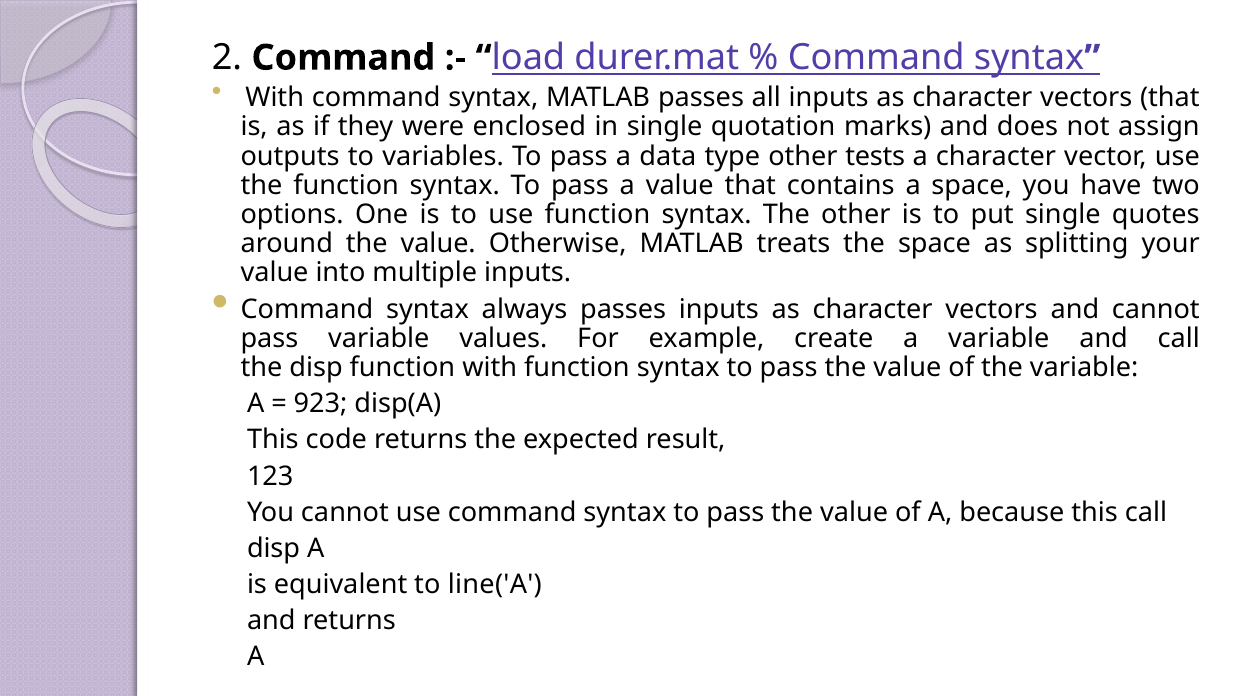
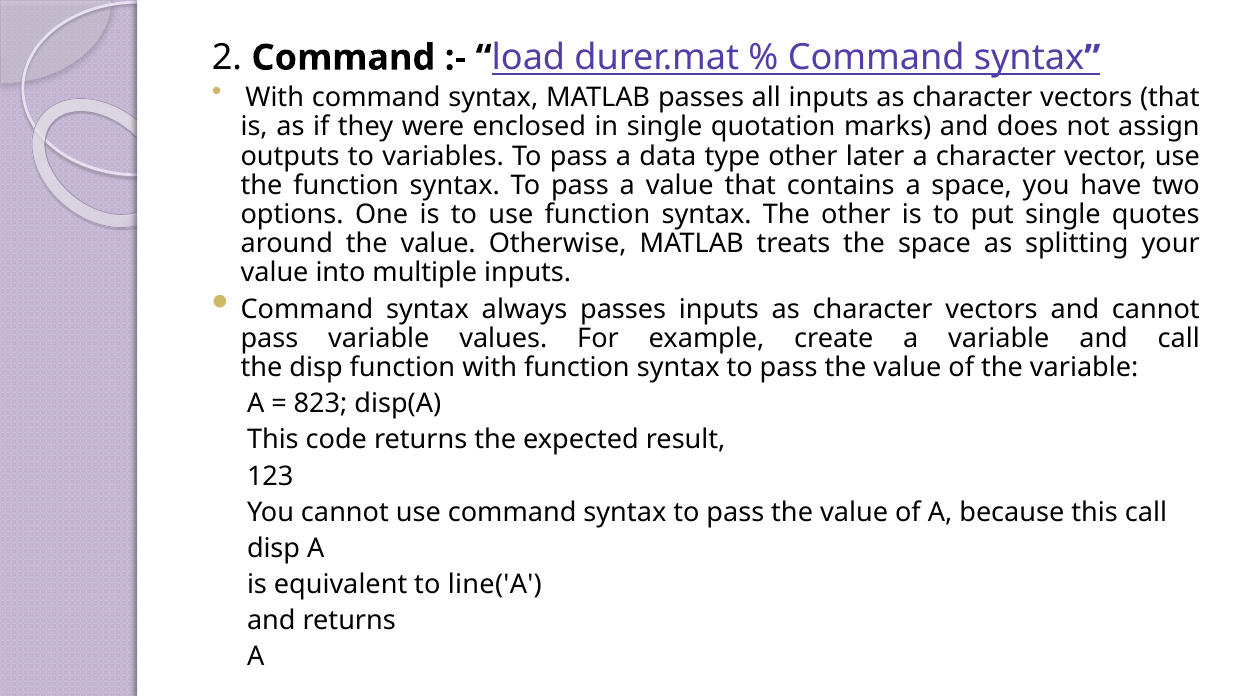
tests: tests -> later
923: 923 -> 823
